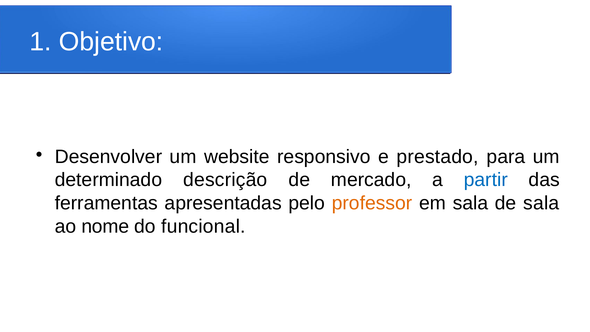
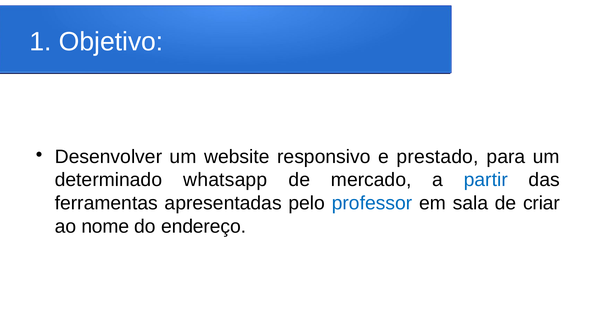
descrição: descrição -> whatsapp
professor colour: orange -> blue
de sala: sala -> criar
funcional: funcional -> endereço
